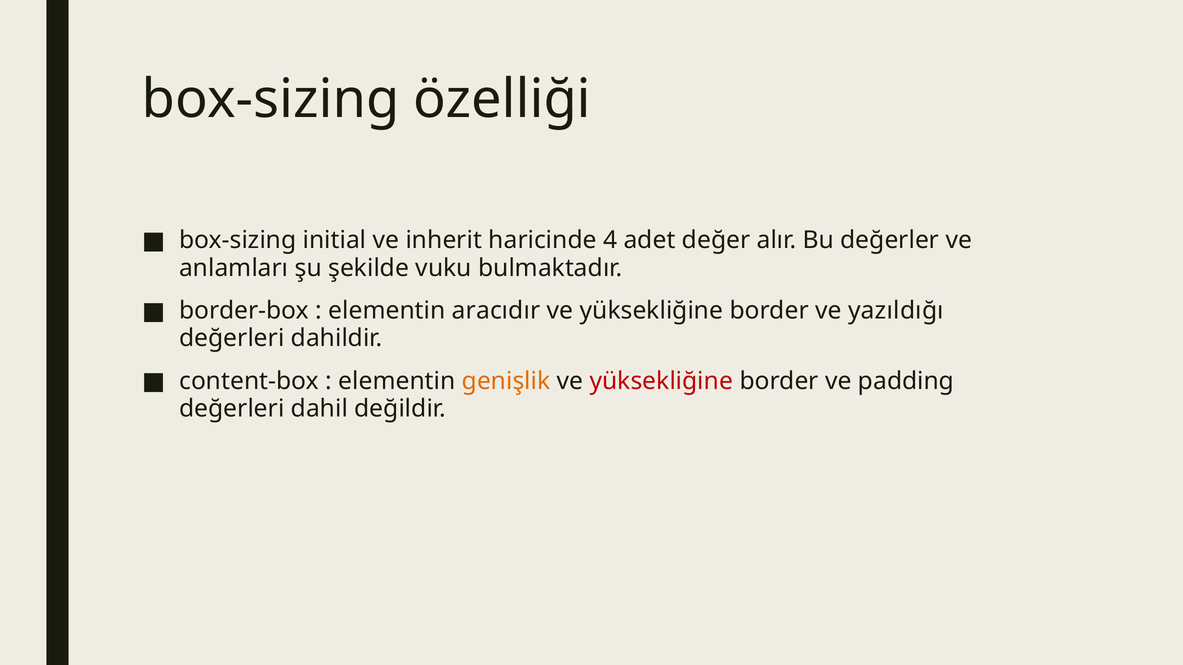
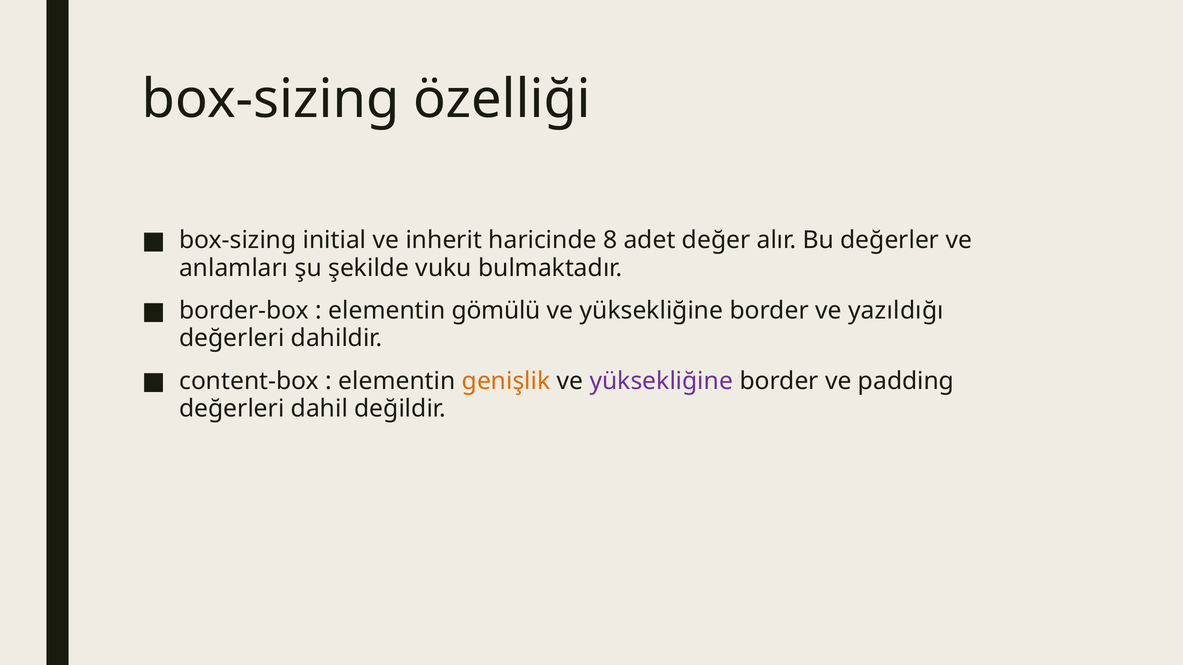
4: 4 -> 8
aracıdır: aracıdır -> gömülü
yüksekliğine at (661, 381) colour: red -> purple
